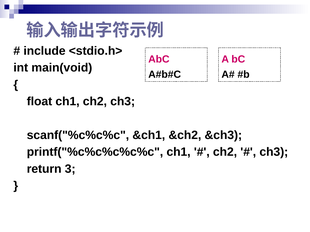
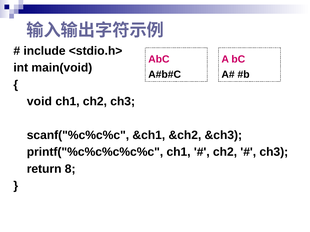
float: float -> void
3: 3 -> 8
